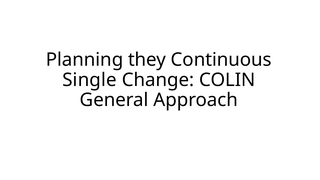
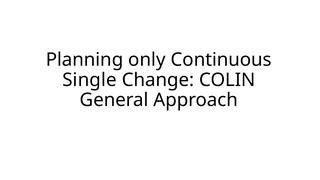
they: they -> only
